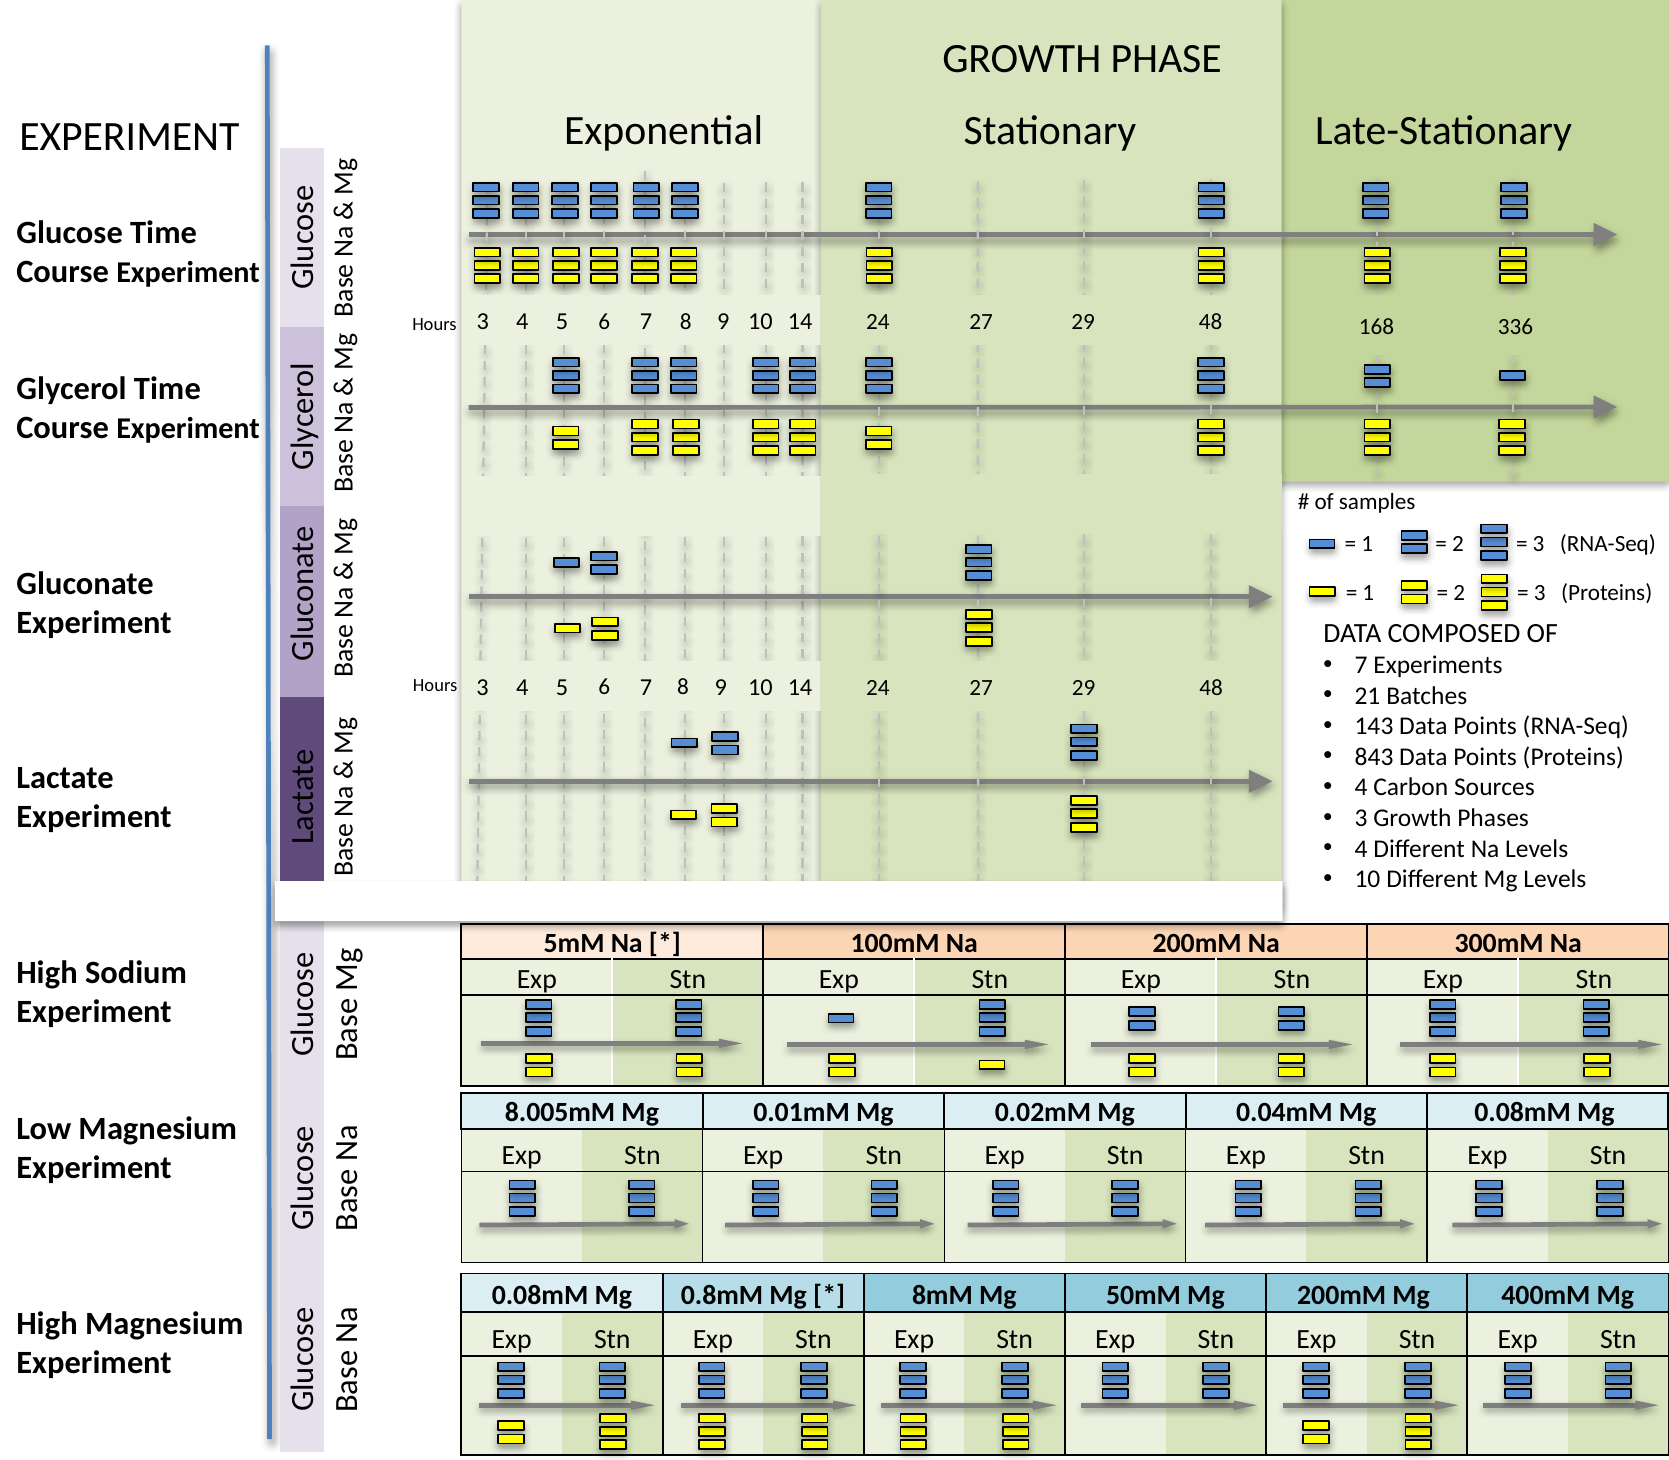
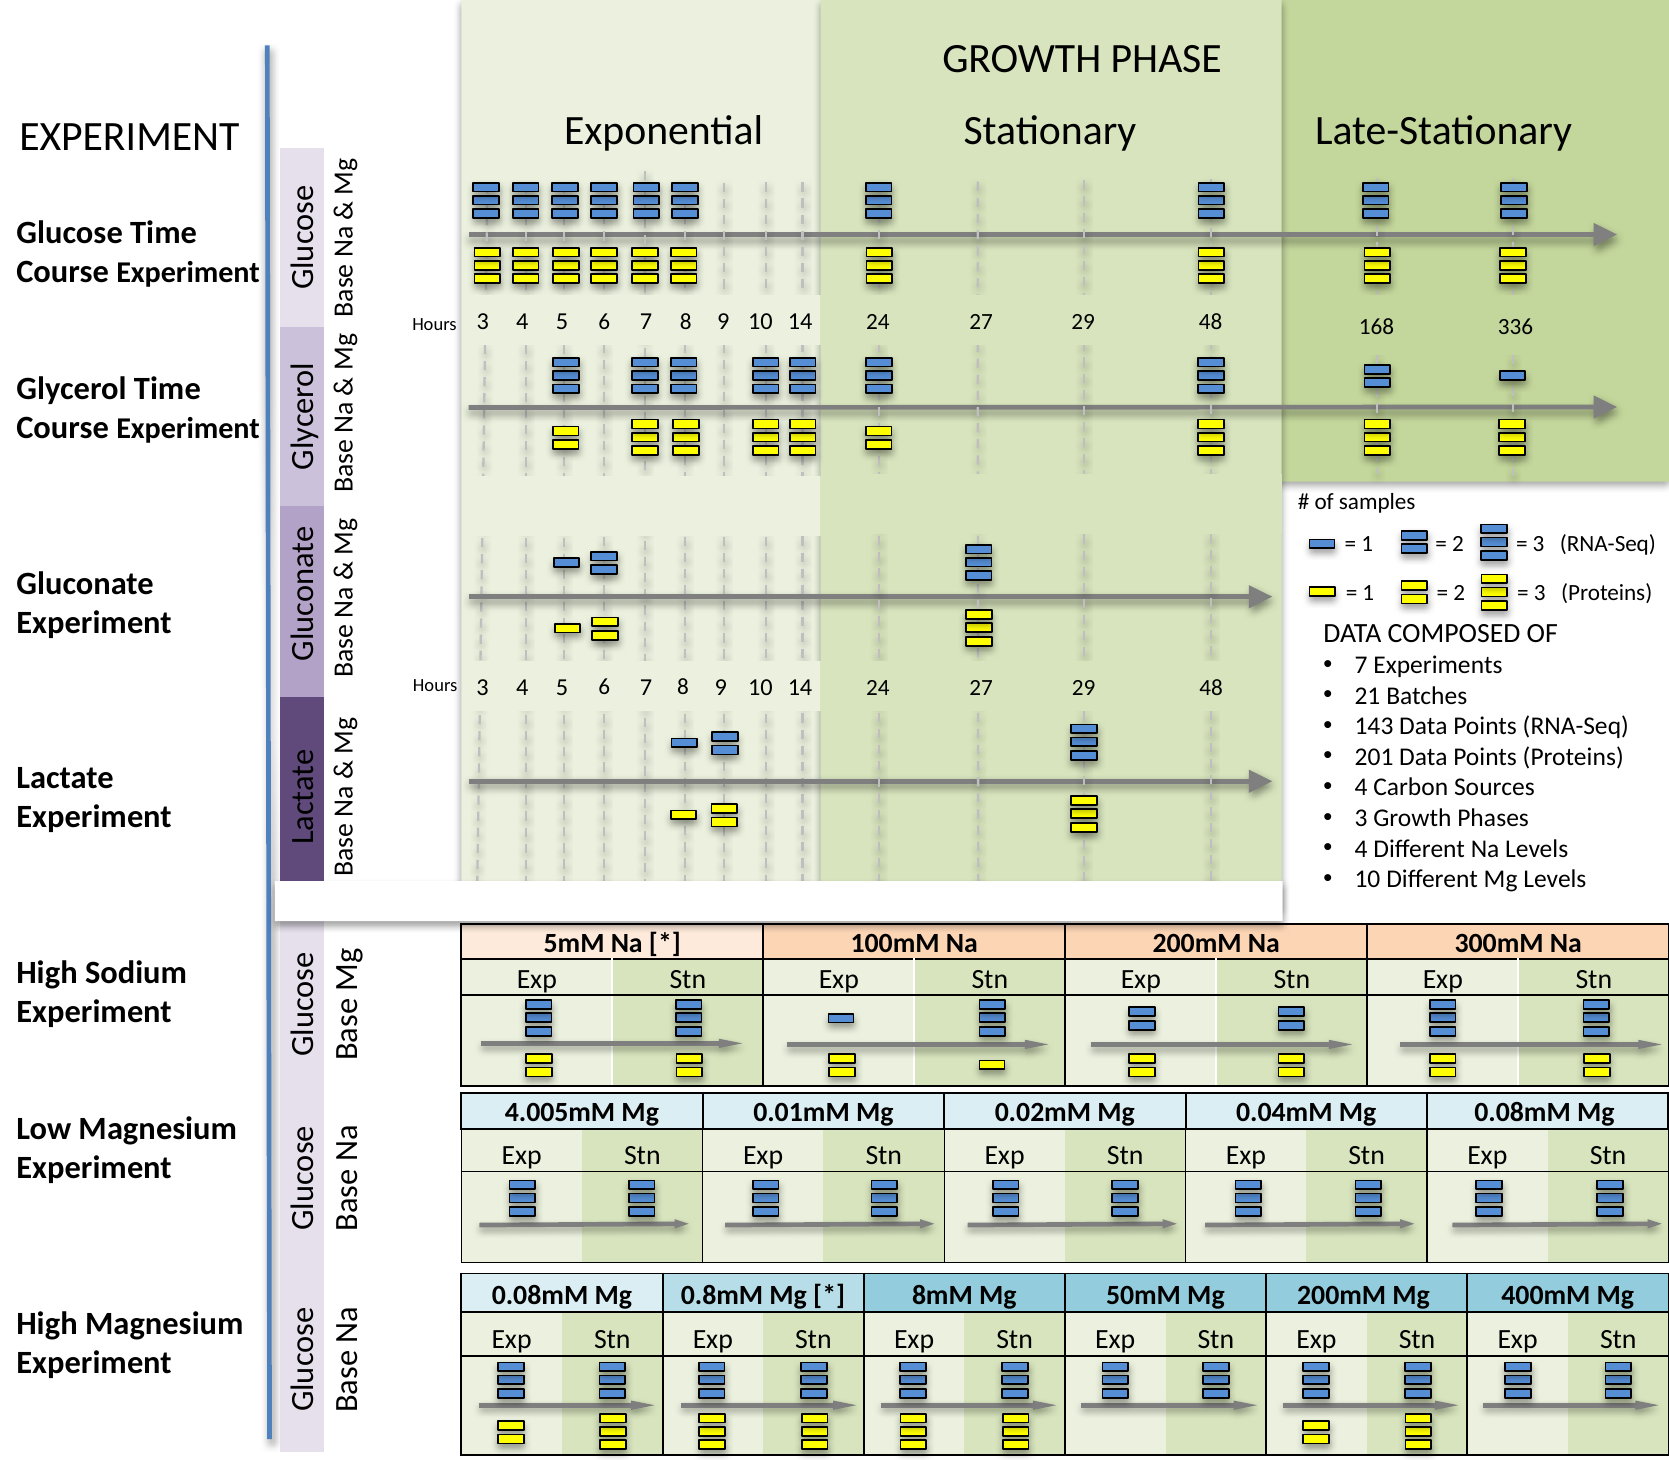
843: 843 -> 201
8.005mM: 8.005mM -> 4.005mM
